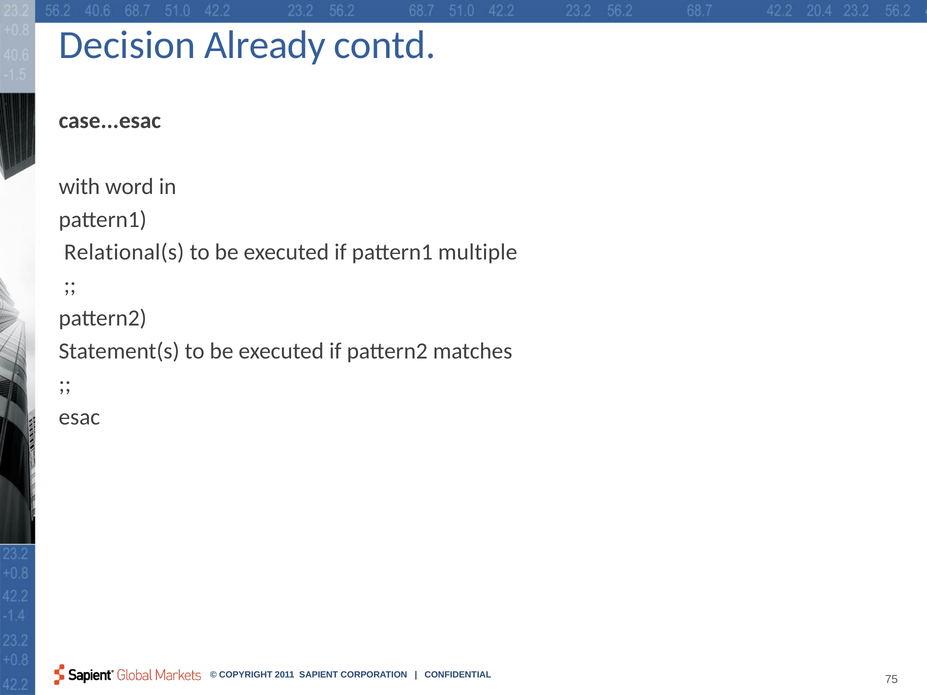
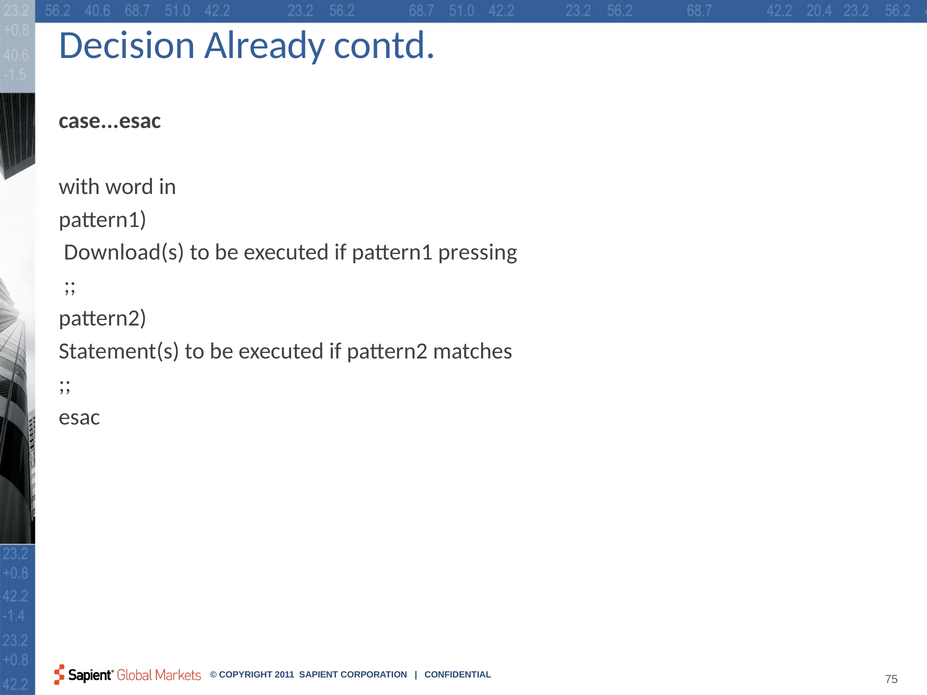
Relational(s: Relational(s -> Download(s
multiple: multiple -> pressing
